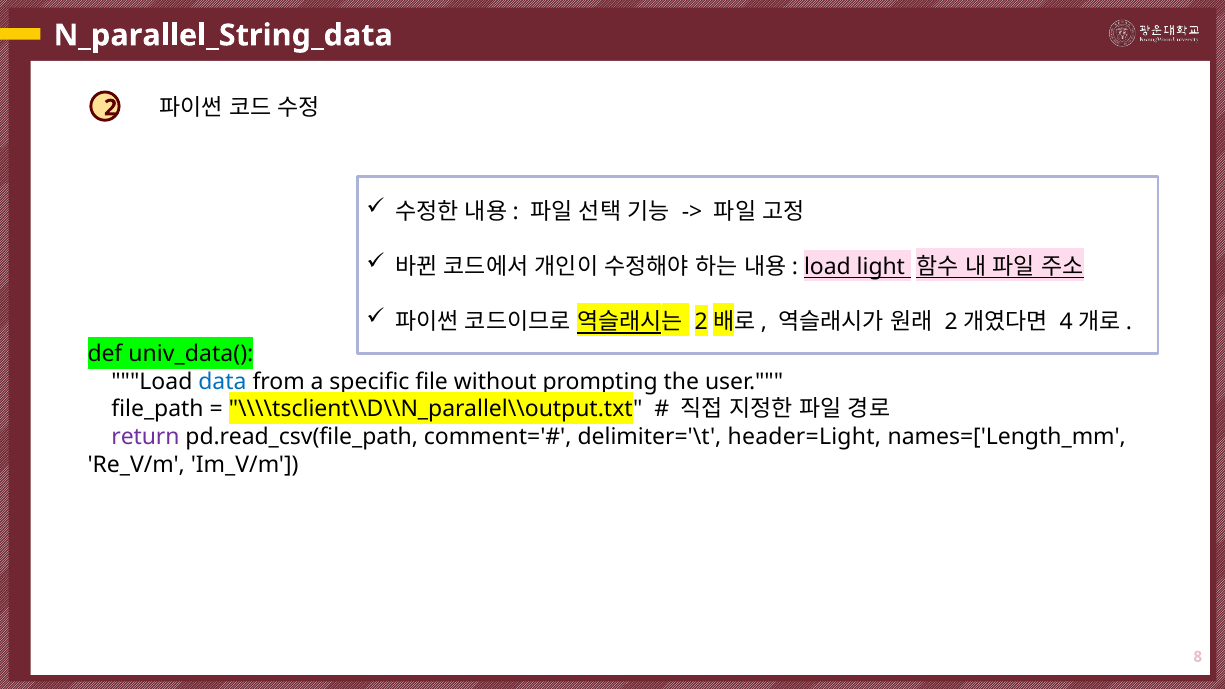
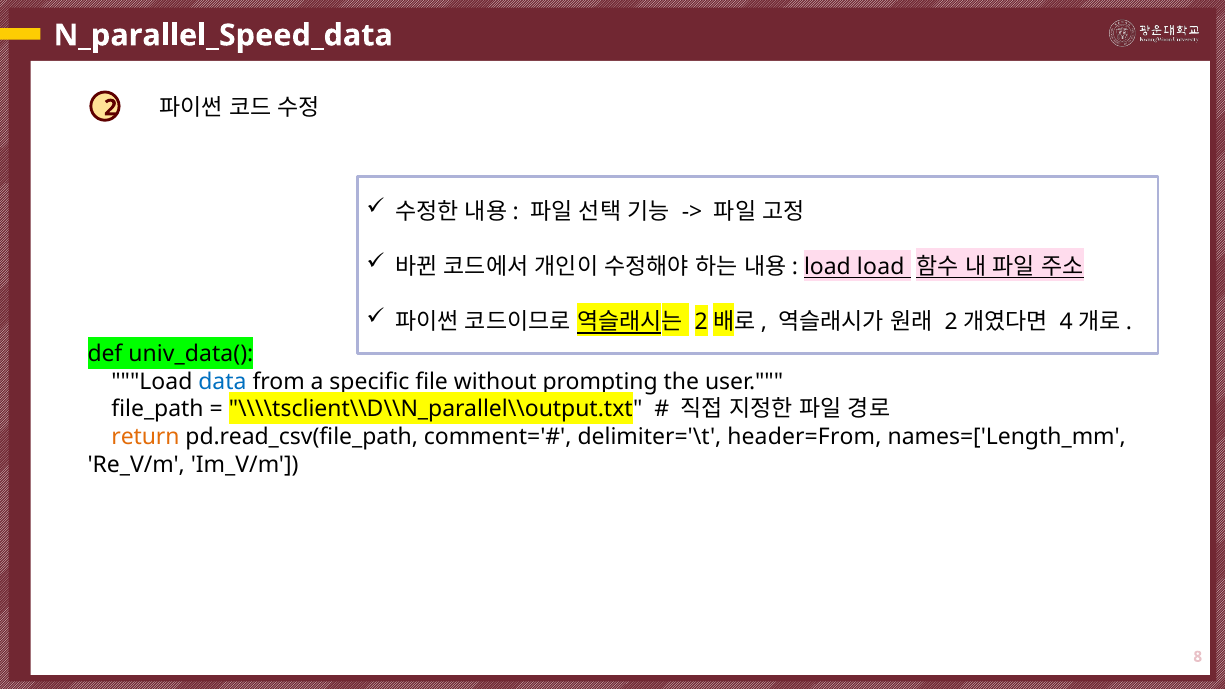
N_parallel_String_data: N_parallel_String_data -> N_parallel_Speed_data
load light: light -> load
return colour: purple -> orange
header=Light: header=Light -> header=From
